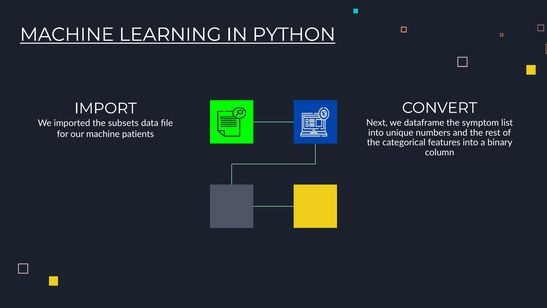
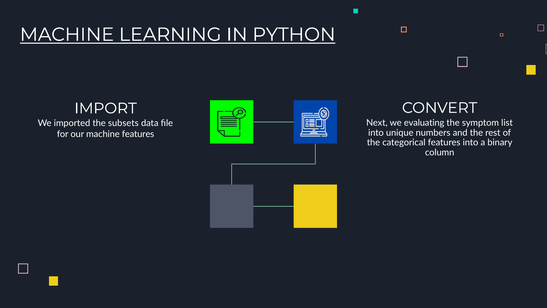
dataframe: dataframe -> evaluating
machine patients: patients -> features
